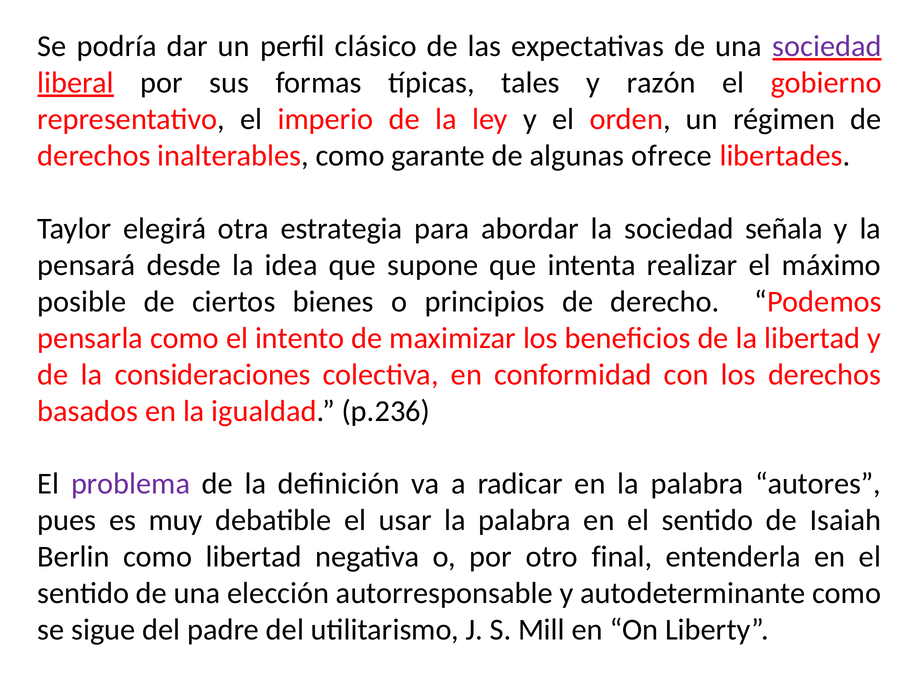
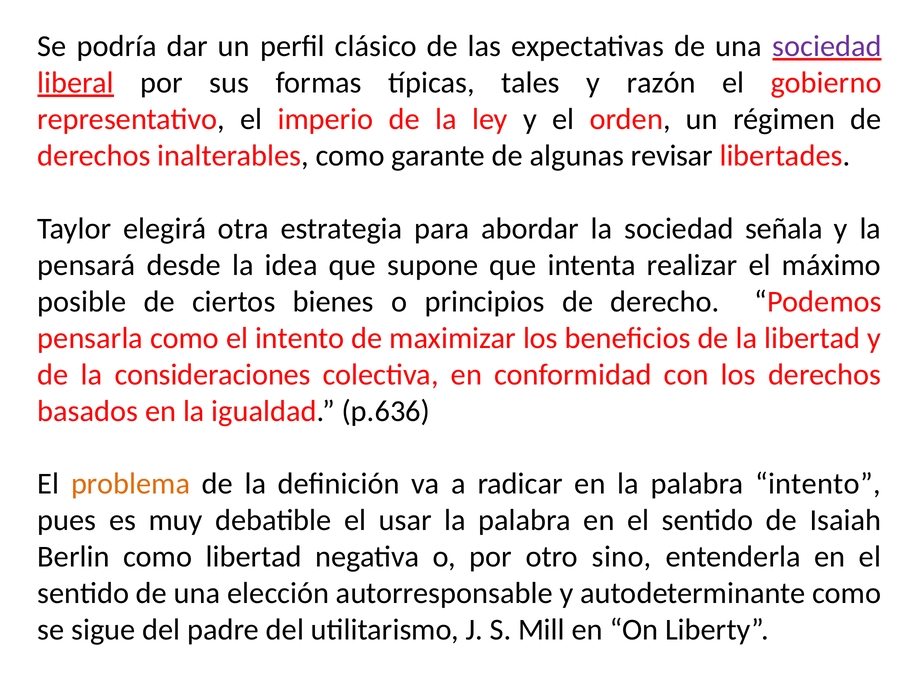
ofrece: ofrece -> revisar
p.236: p.236 -> p.636
problema colour: purple -> orange
palabra autores: autores -> intento
final: final -> sino
